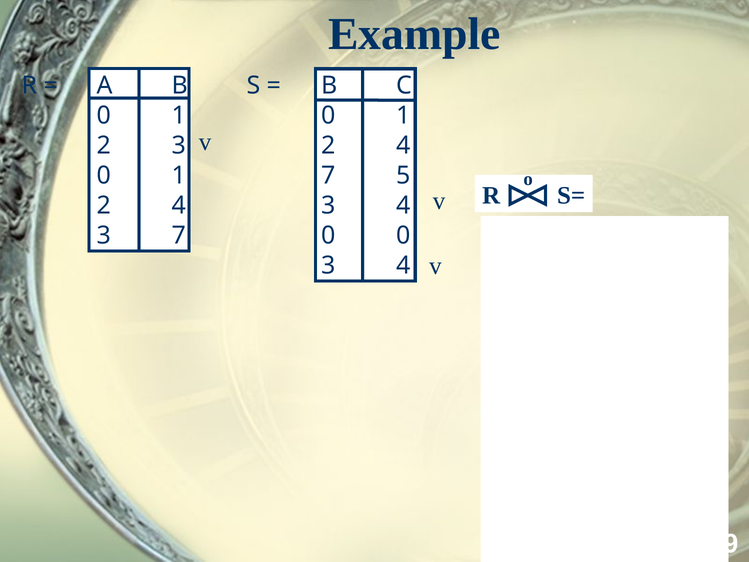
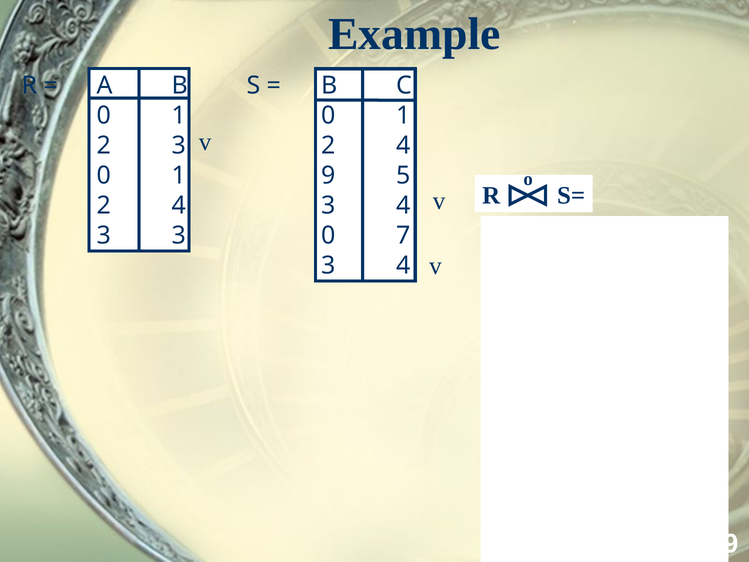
1 7: 7 -> 9
3 7: 7 -> 3
0 0: 0 -> 7
